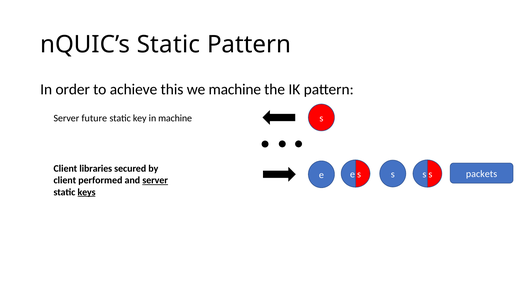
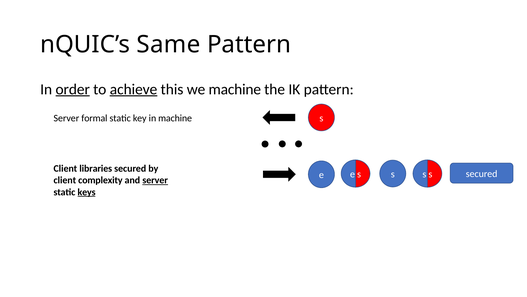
nQUIC’s Static: Static -> Same
order underline: none -> present
achieve underline: none -> present
future: future -> formal
e packets: packets -> secured
performed: performed -> complexity
